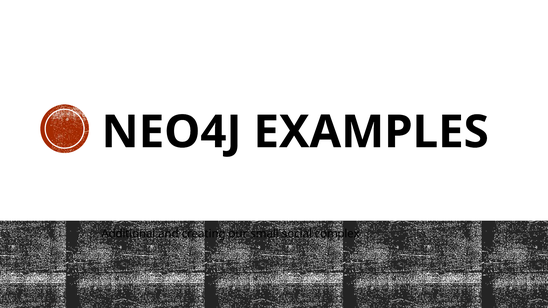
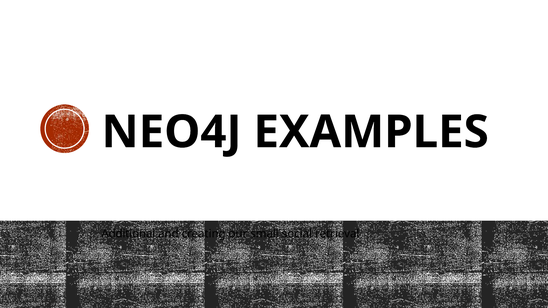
complex: complex -> retrieval
